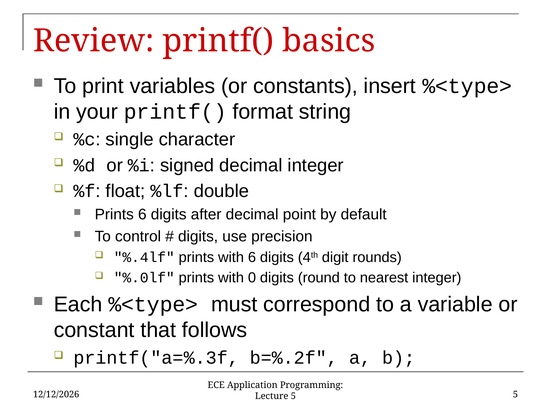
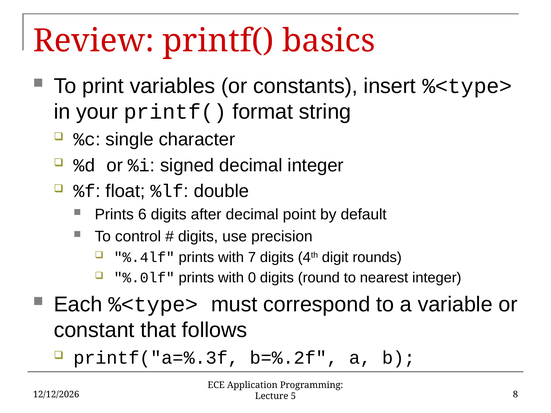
with 6: 6 -> 7
5 5: 5 -> 8
